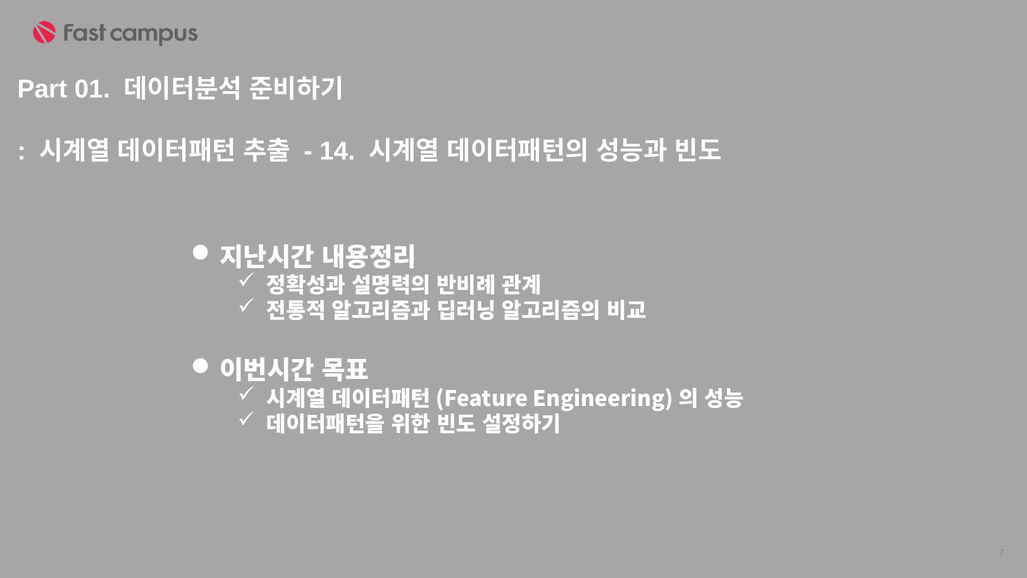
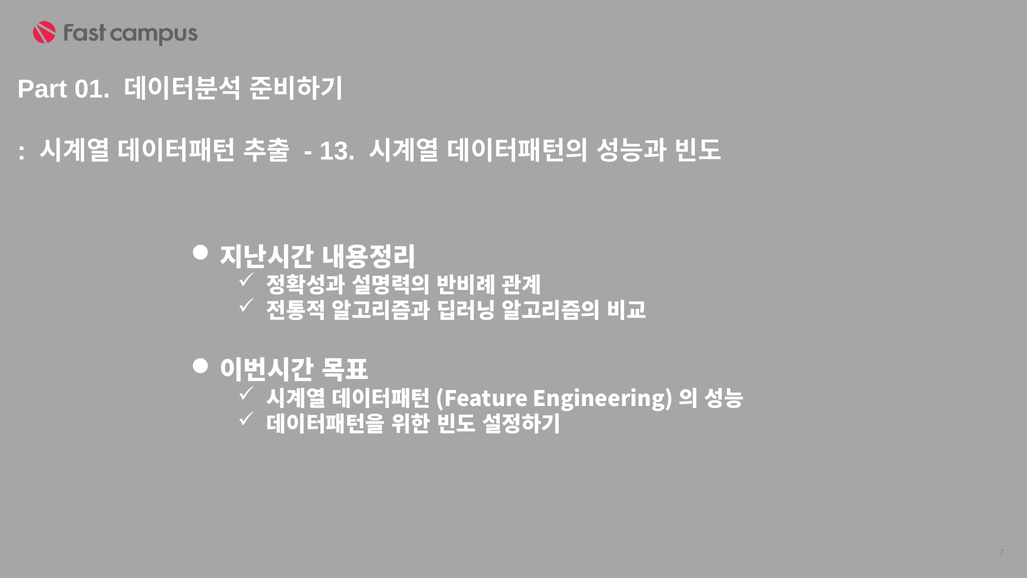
14: 14 -> 13
